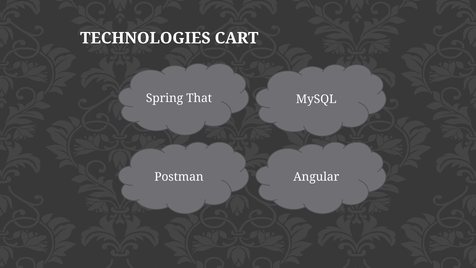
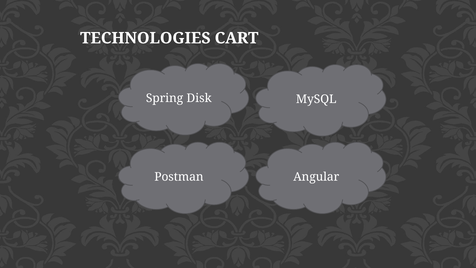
That: That -> Disk
